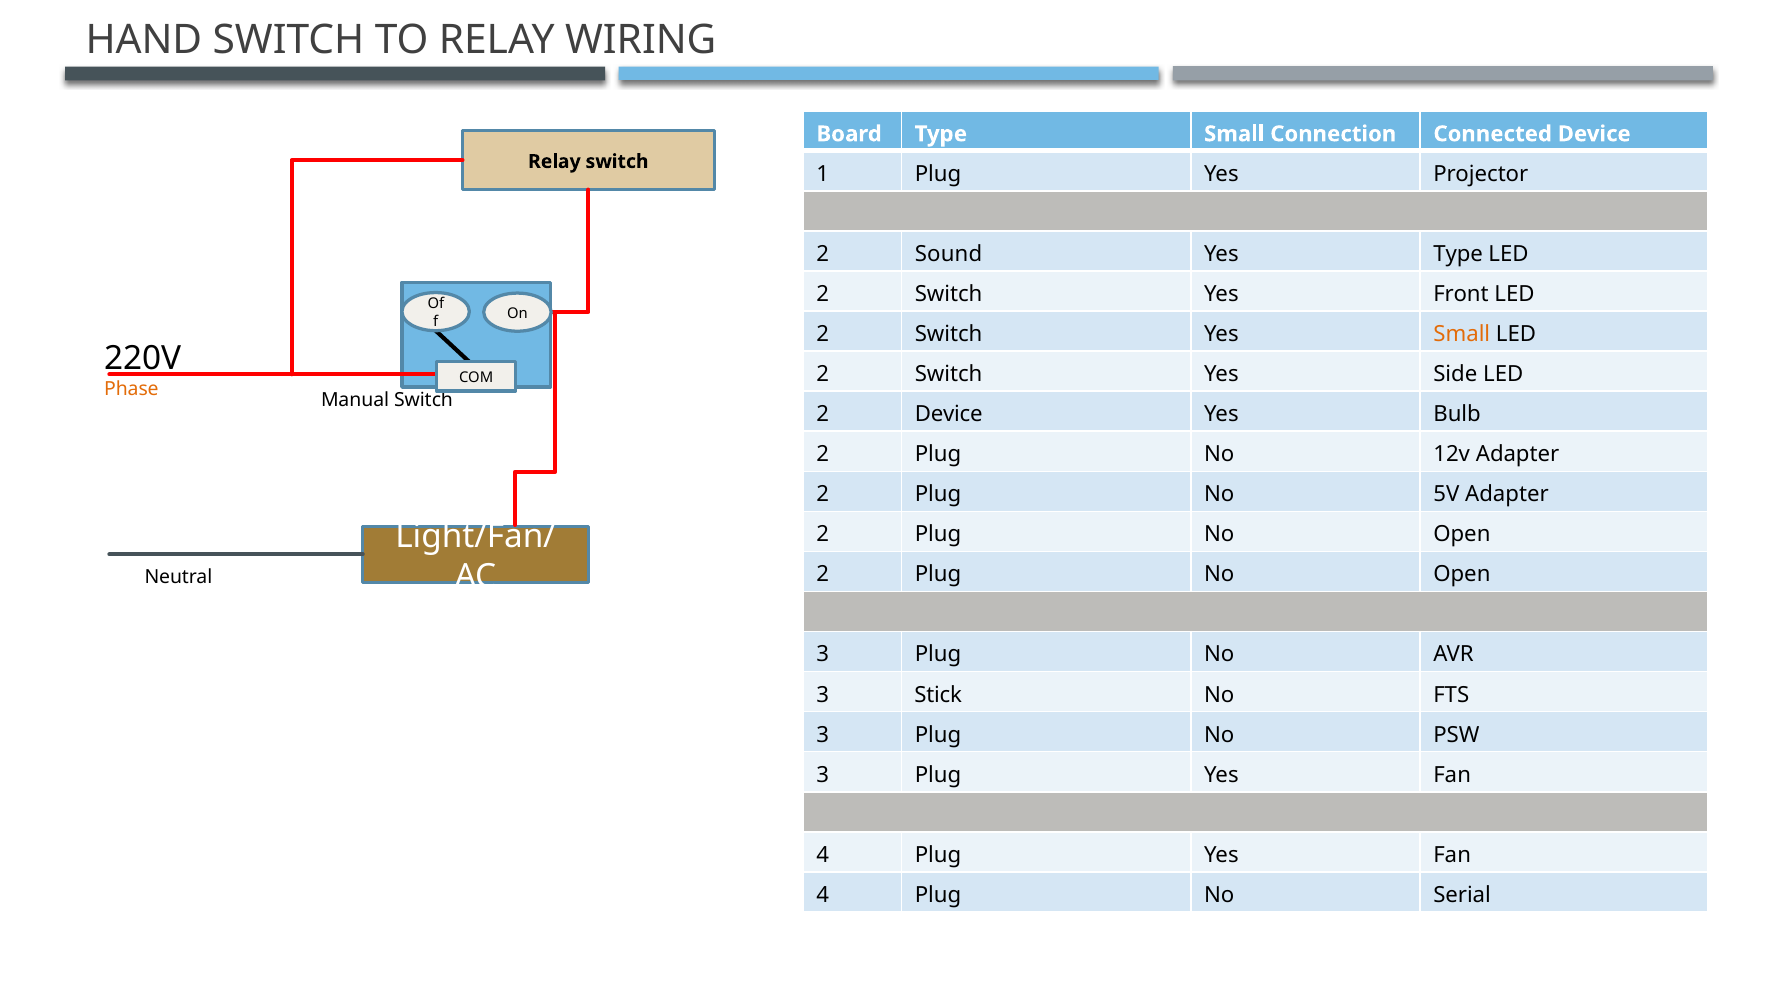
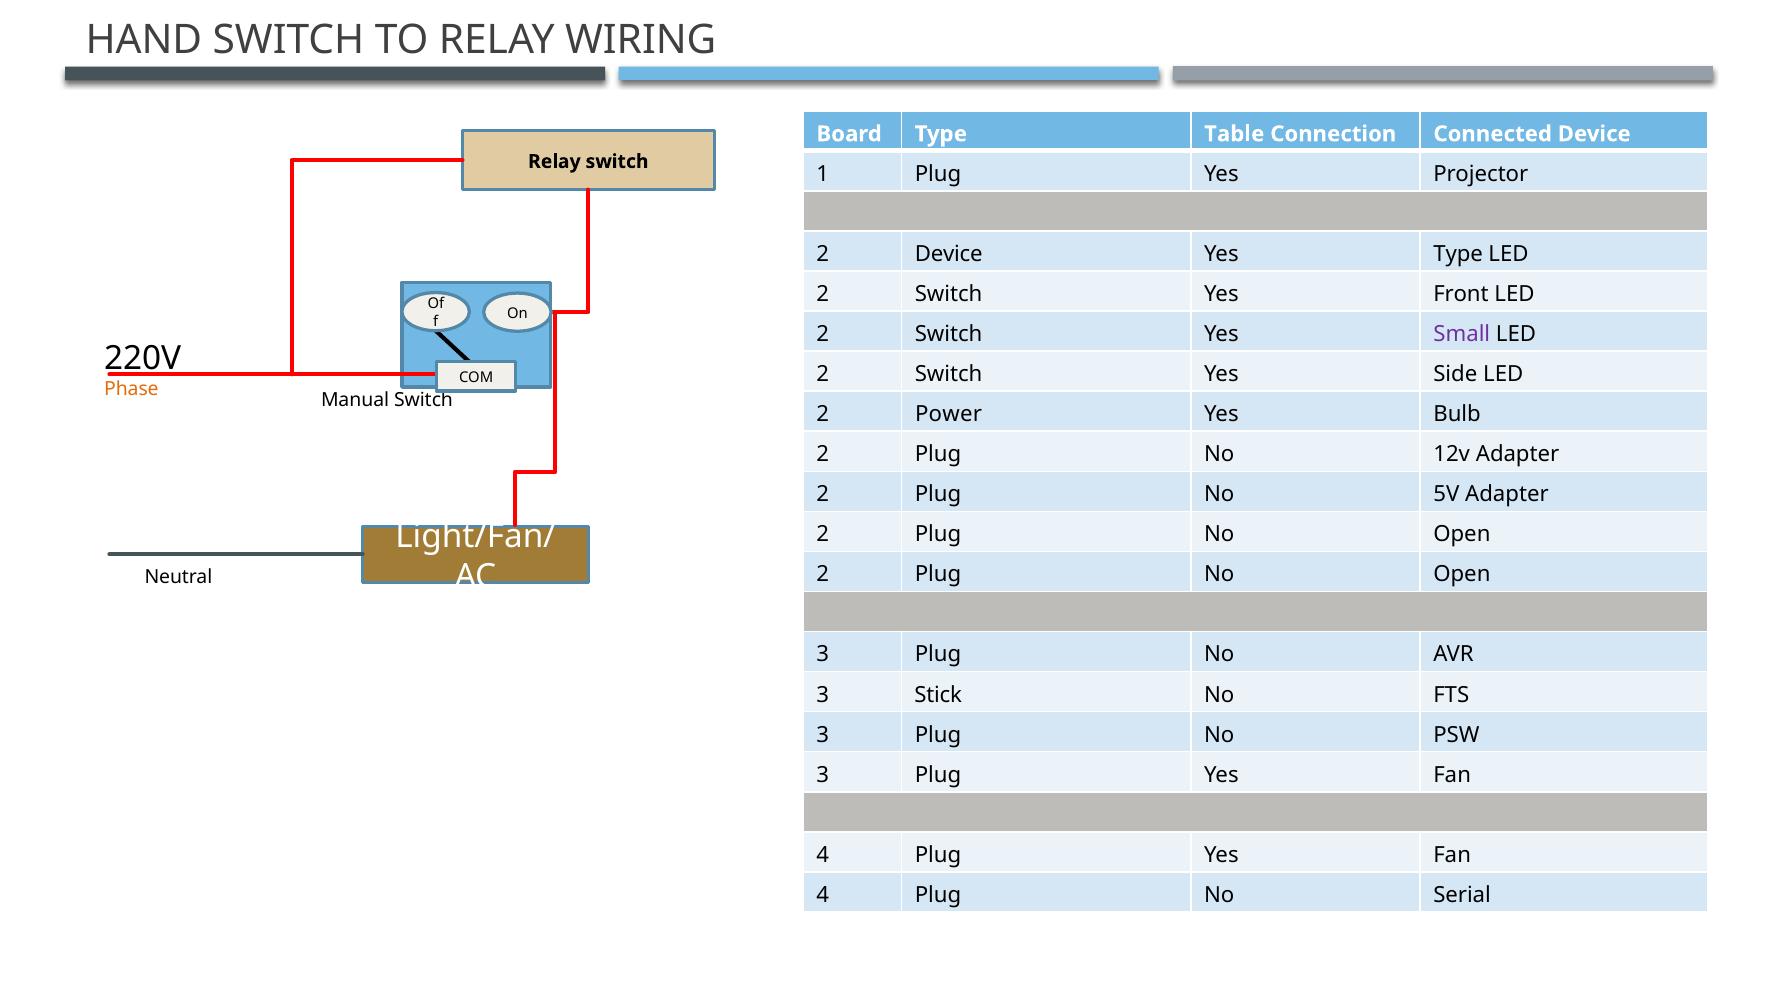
Type Small: Small -> Table
2 Sound: Sound -> Device
Small at (1462, 334) colour: orange -> purple
2 Device: Device -> Power
